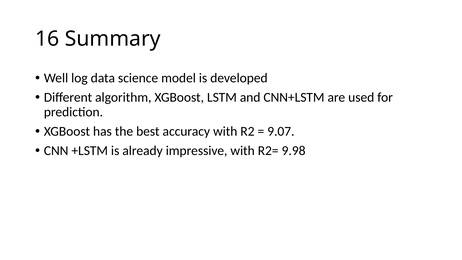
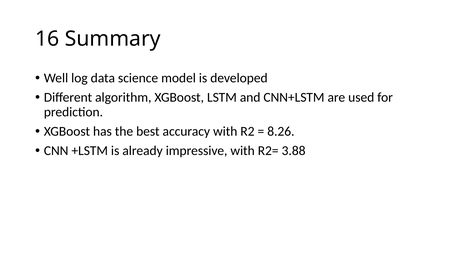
9.07: 9.07 -> 8.26
9.98: 9.98 -> 3.88
